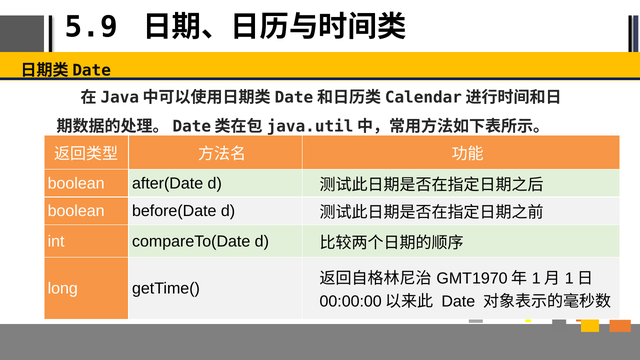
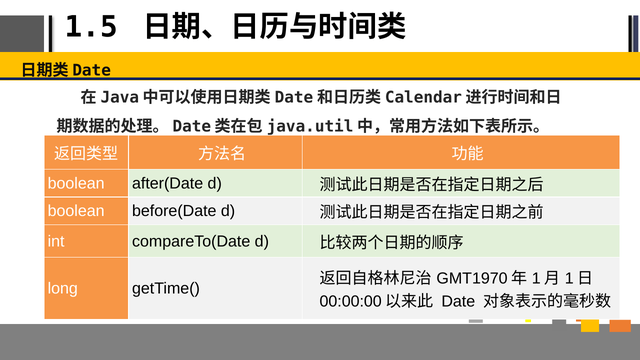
5.9: 5.9 -> 1.5
